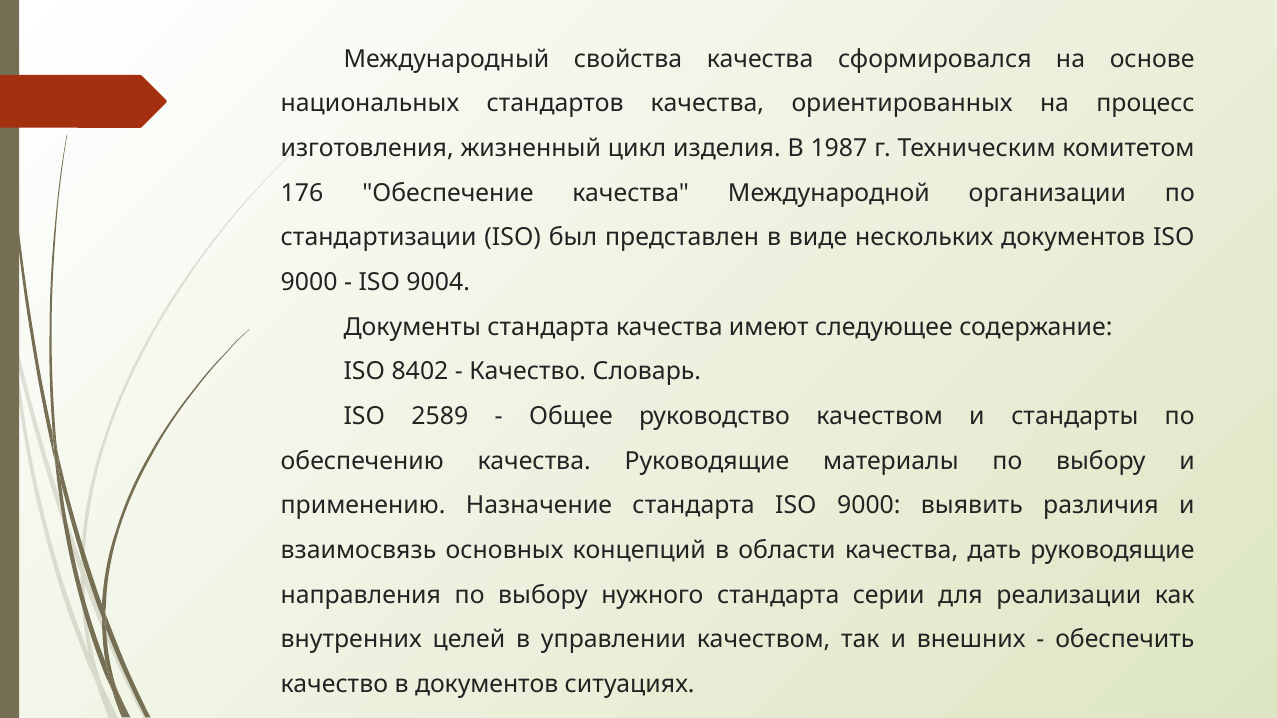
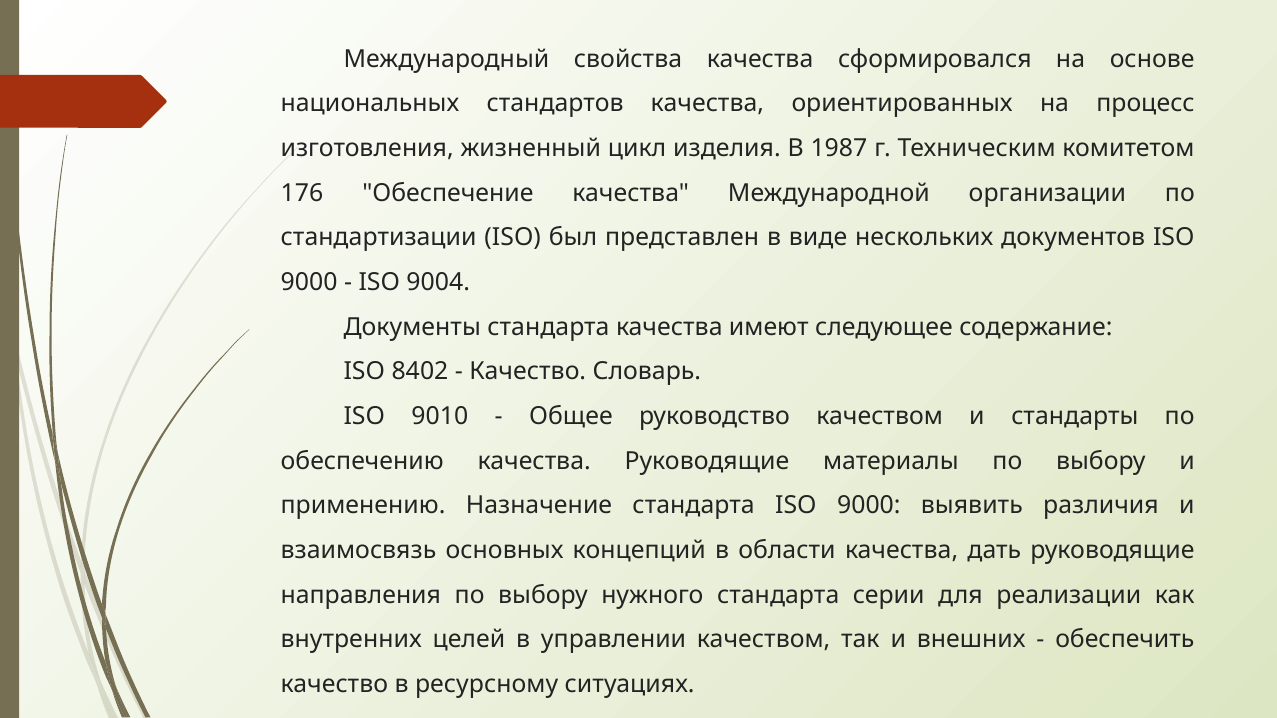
2589: 2589 -> 9010
в документов: документов -> ресурсному
